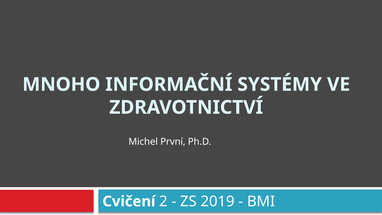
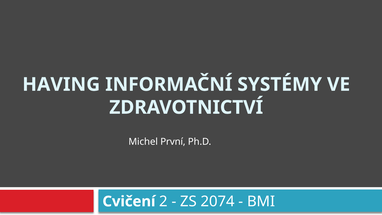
MNOHO: MNOHO -> HAVING
2019: 2019 -> 2074
